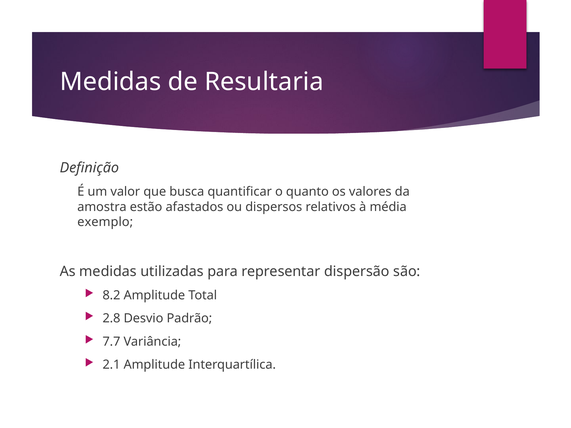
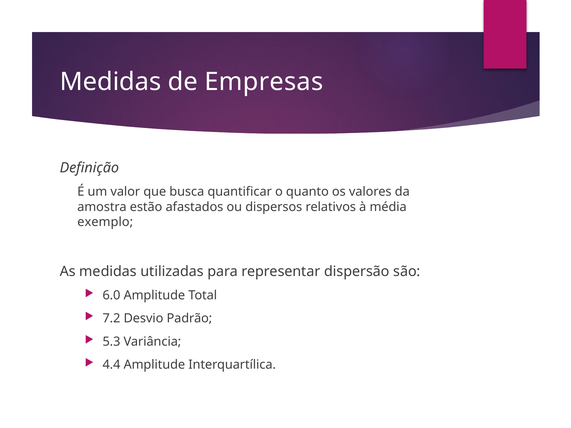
Resultaria: Resultaria -> Empresas
8.2: 8.2 -> 6.0
2.8: 2.8 -> 7.2
7.7: 7.7 -> 5.3
2.1: 2.1 -> 4.4
